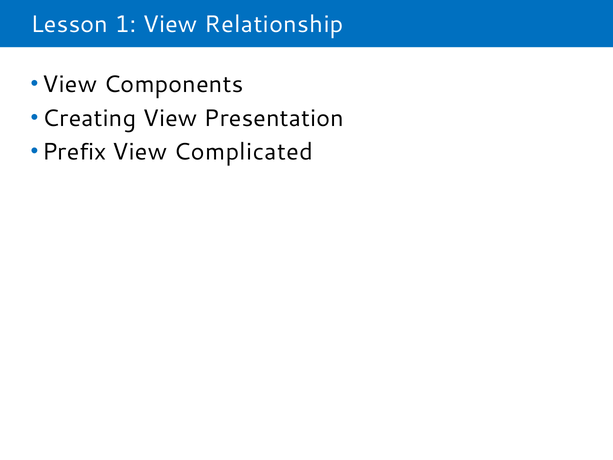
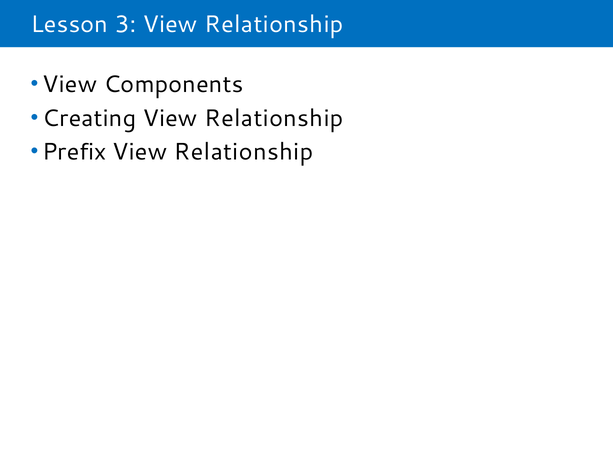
1: 1 -> 3
Creating View Presentation: Presentation -> Relationship
Complicated at (243, 152): Complicated -> Relationship
